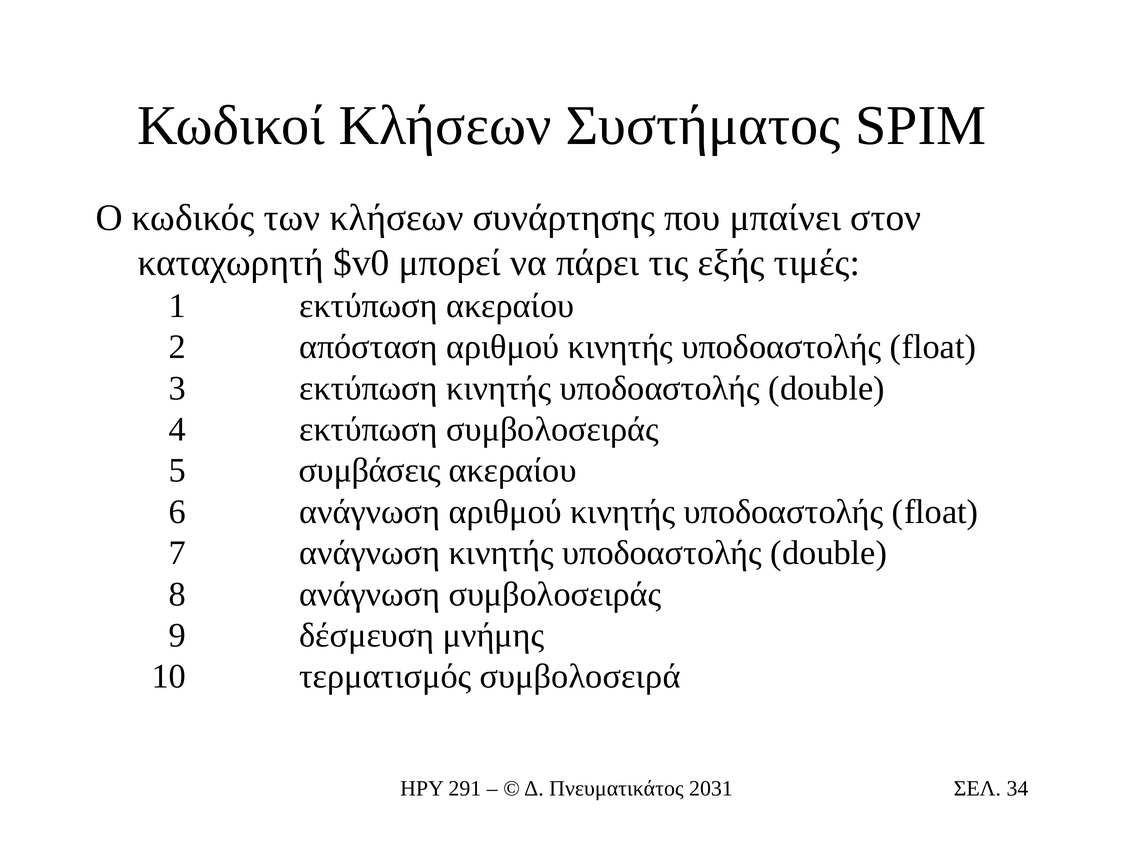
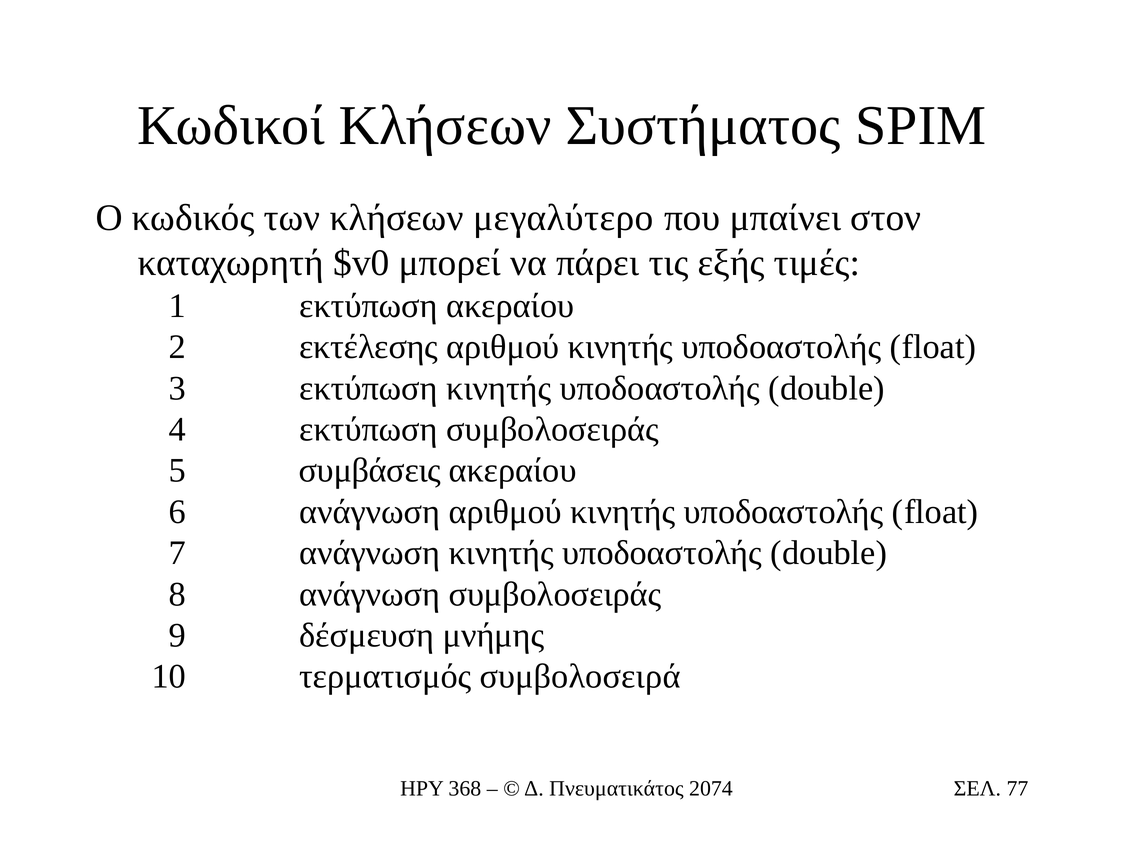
συνάρτησης: συνάρτησης -> μεγαλύτερο
απόσταση: απόσταση -> εκτέλεσης
291: 291 -> 368
2031: 2031 -> 2074
34: 34 -> 77
